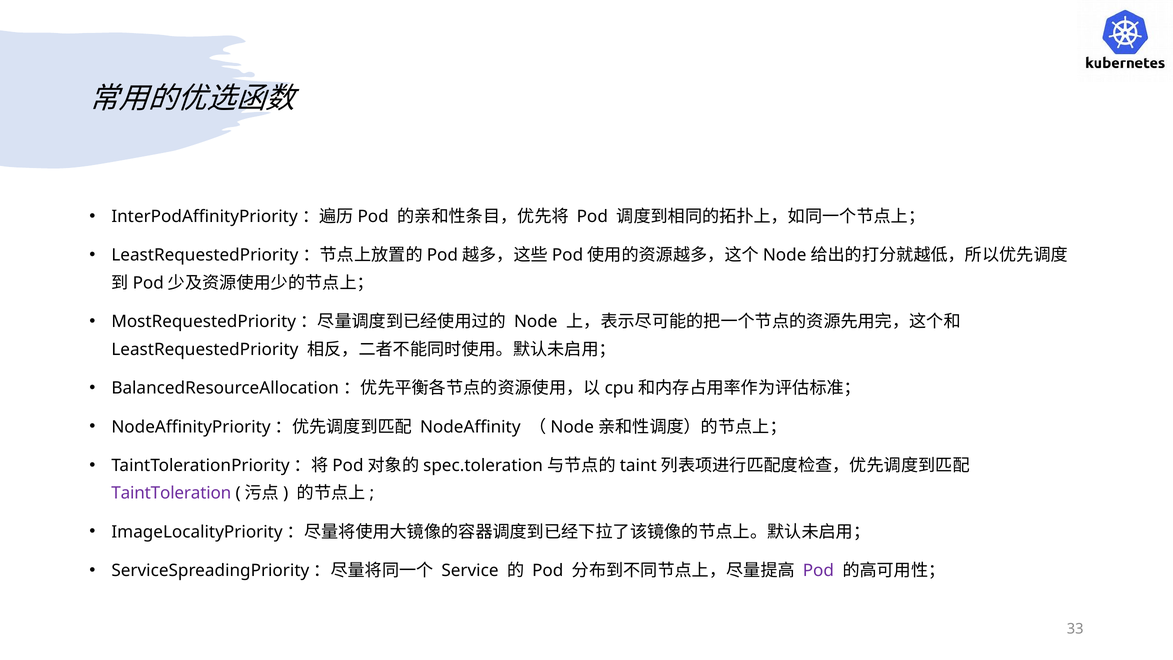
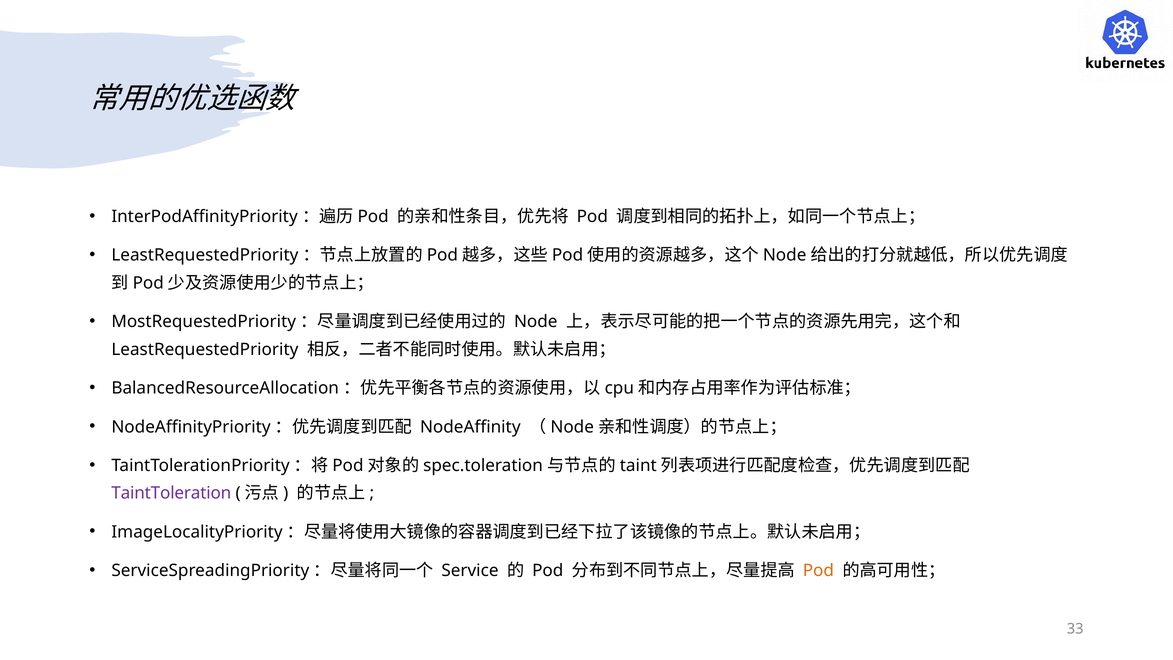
Pod at (818, 571) colour: purple -> orange
